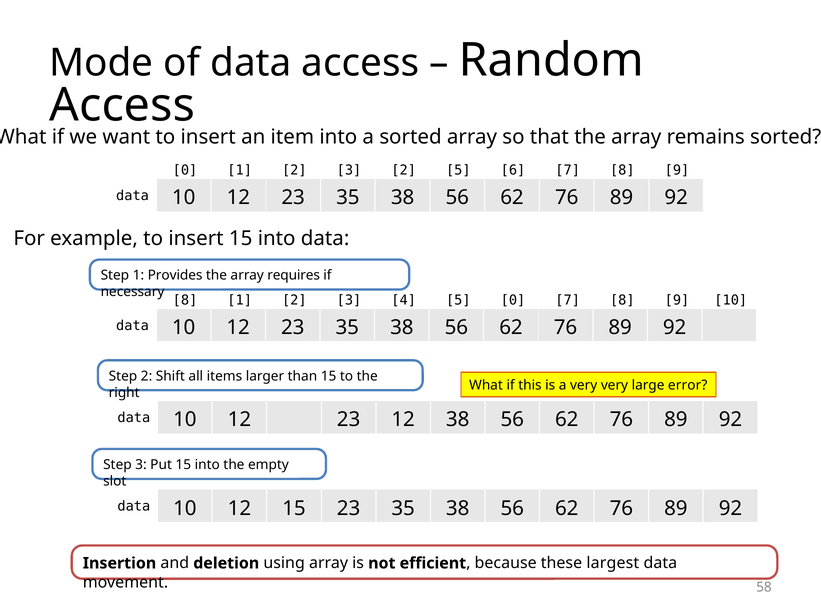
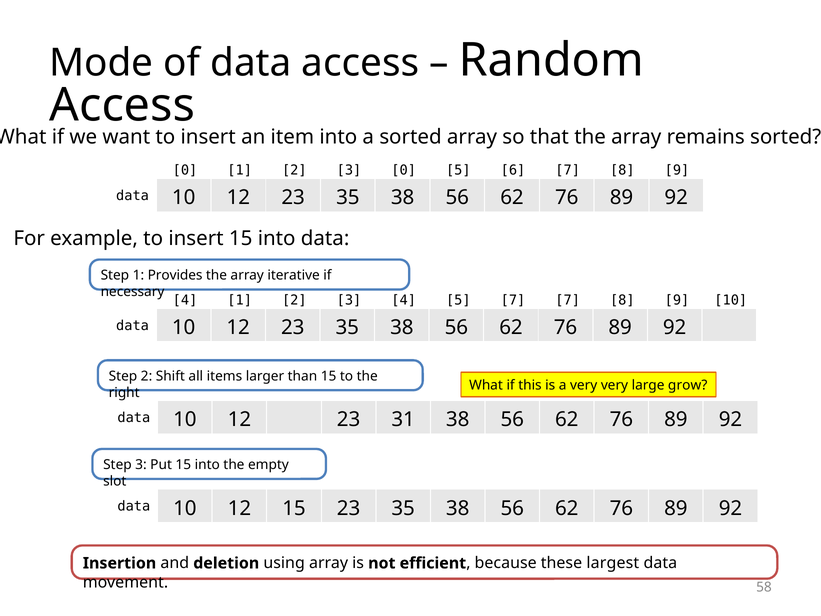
3 2: 2 -> 0
requires: requires -> iterative
8 at (185, 300): 8 -> 4
5 0: 0 -> 7
error: error -> grow
23 12: 12 -> 31
